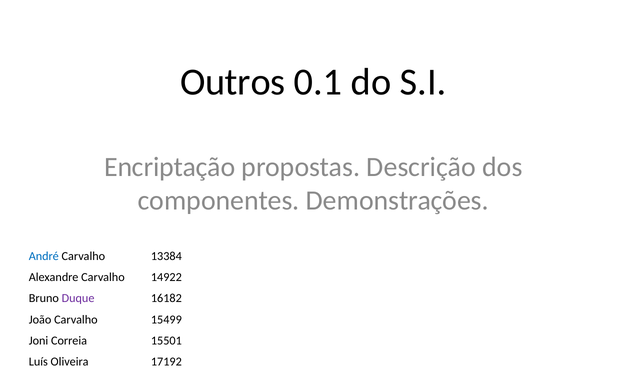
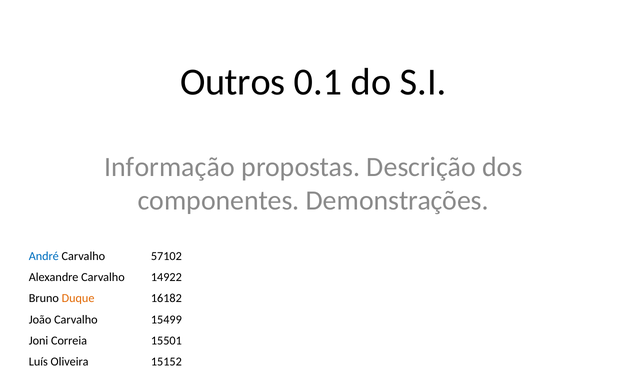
Encriptação: Encriptação -> Informação
13384: 13384 -> 57102
Duque colour: purple -> orange
17192: 17192 -> 15152
